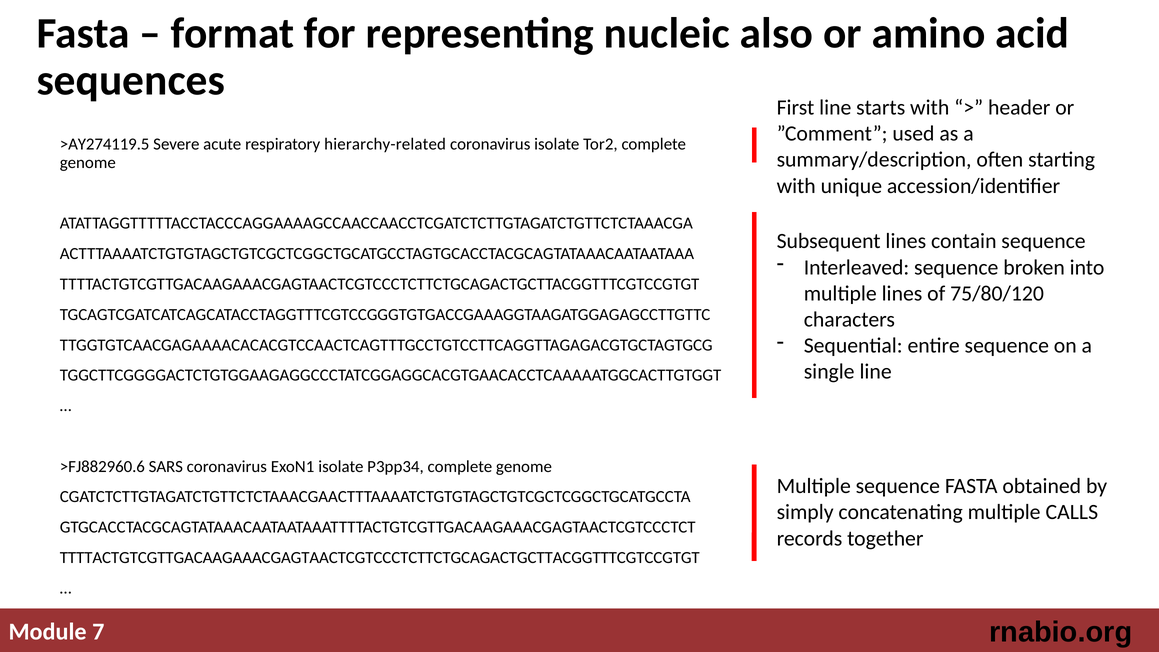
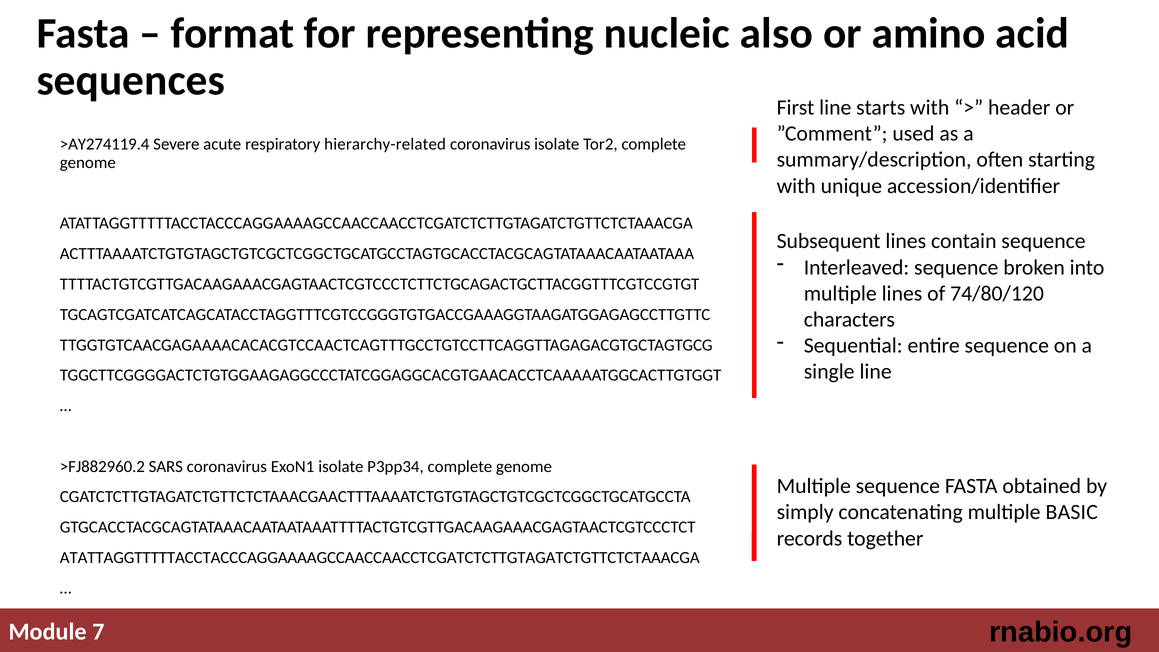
>AY274119.5: >AY274119.5 -> >AY274119.4
75/80/120: 75/80/120 -> 74/80/120
>FJ882960.6: >FJ882960.6 -> >FJ882960.2
CALLS: CALLS -> BASIC
TTTTACTGTCGTTGACAAGAAACGAGTAACTCGTCCCTCTTCTGCAGACTGCTTACGGTTTCGTCCGTGT at (380, 558): TTTTACTGTCGTTGACAAGAAACGAGTAACTCGTCCCTCTTCTGCAGACTGCTTACGGTTTCGTCCGTGT -> ATATTAGGTTTTTACCTACCCAGGAAAAGCCAACCAACCTCGATCTCTTGTAGATCTGTTCTCTAAACGA
